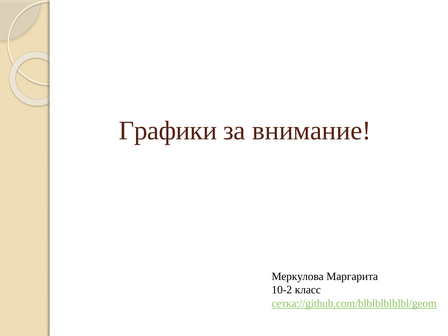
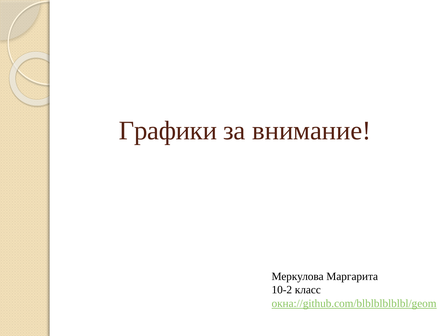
сетка://github.com/blblblblblbl/geom: сетка://github.com/blblblblblbl/geom -> окна://github.com/blblblblblbl/geom
